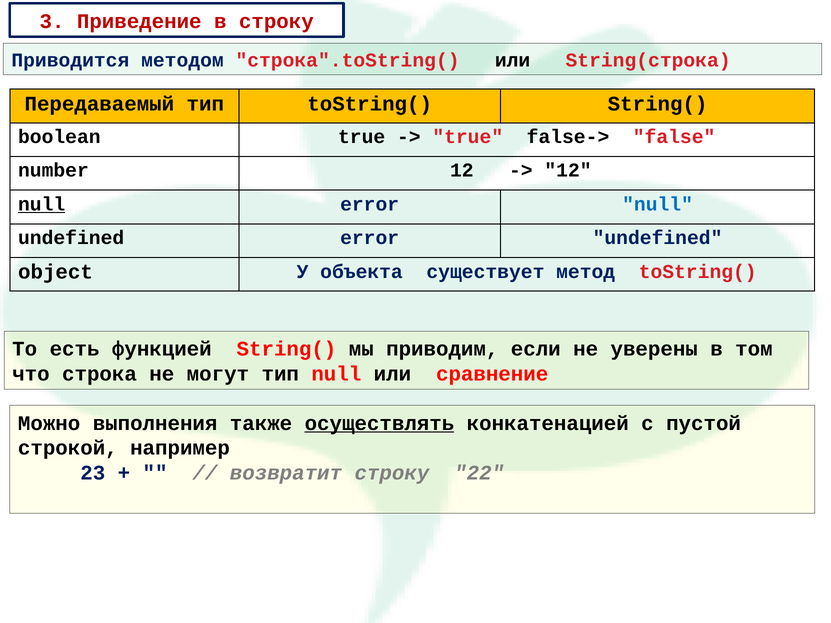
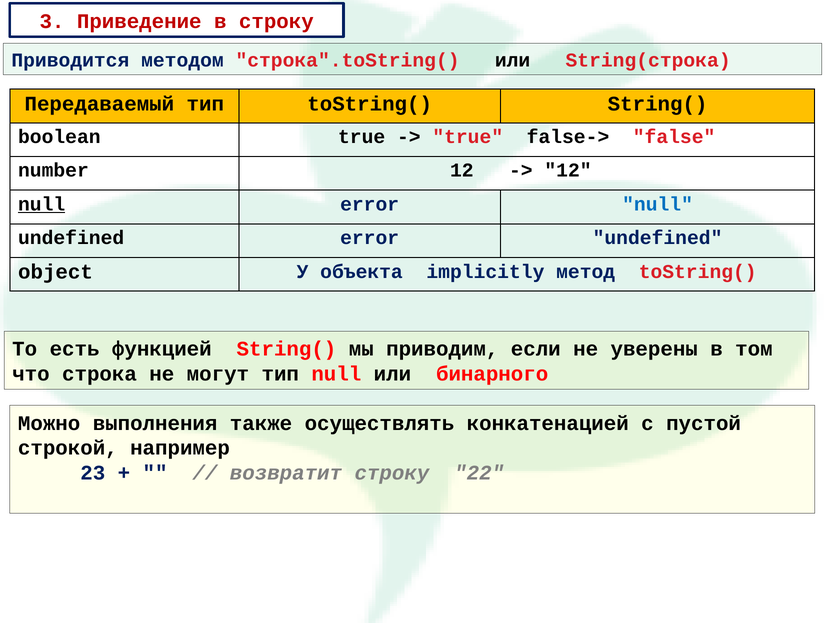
существует: существует -> implicitly
сравнение: сравнение -> бинарного
осуществлять underline: present -> none
